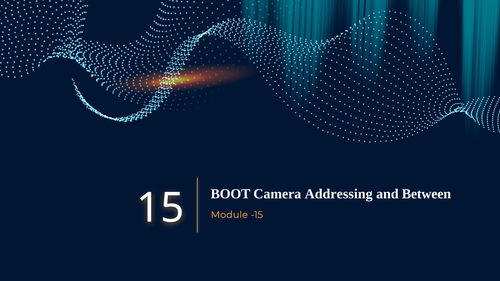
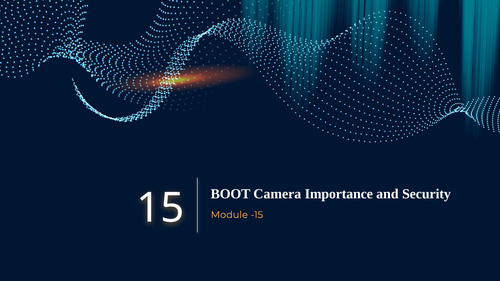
Addressing: Addressing -> Importance
Between: Between -> Security
